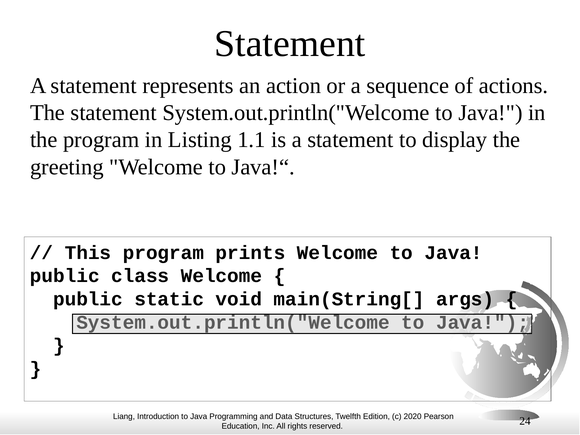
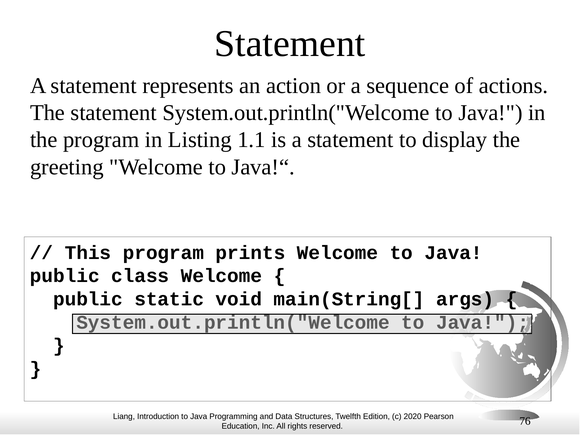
24: 24 -> 76
